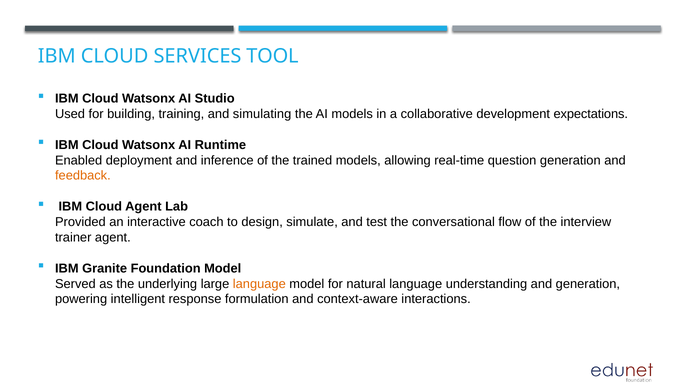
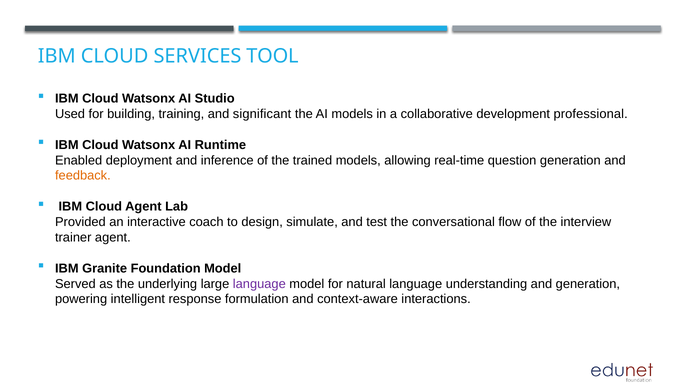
simulating: simulating -> significant
expectations: expectations -> professional
language at (259, 284) colour: orange -> purple
